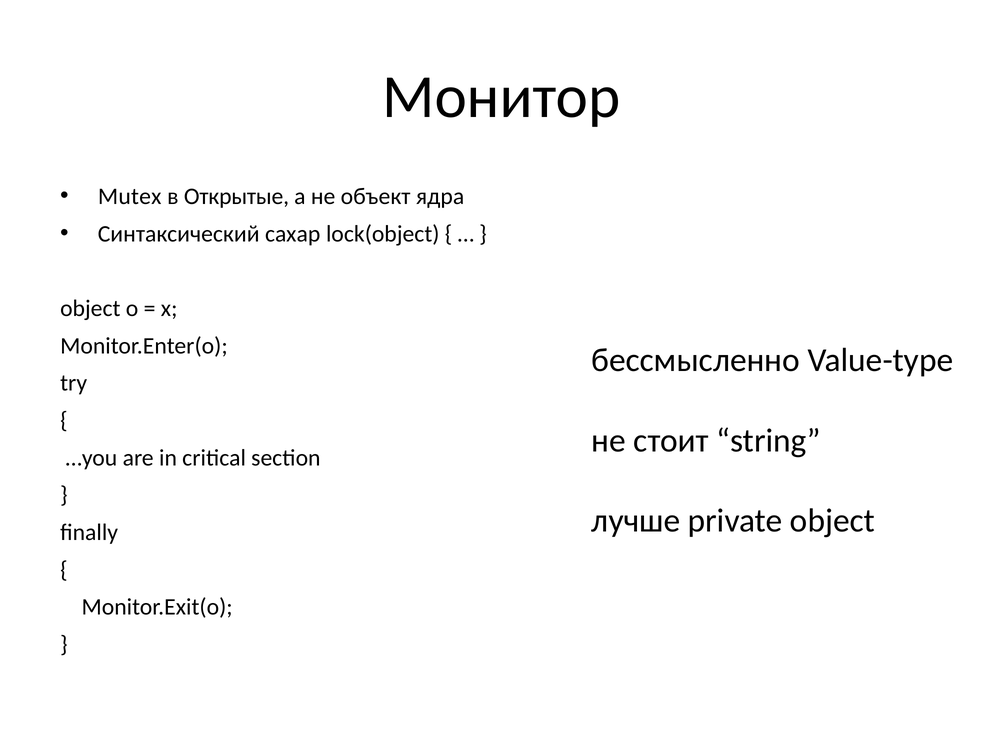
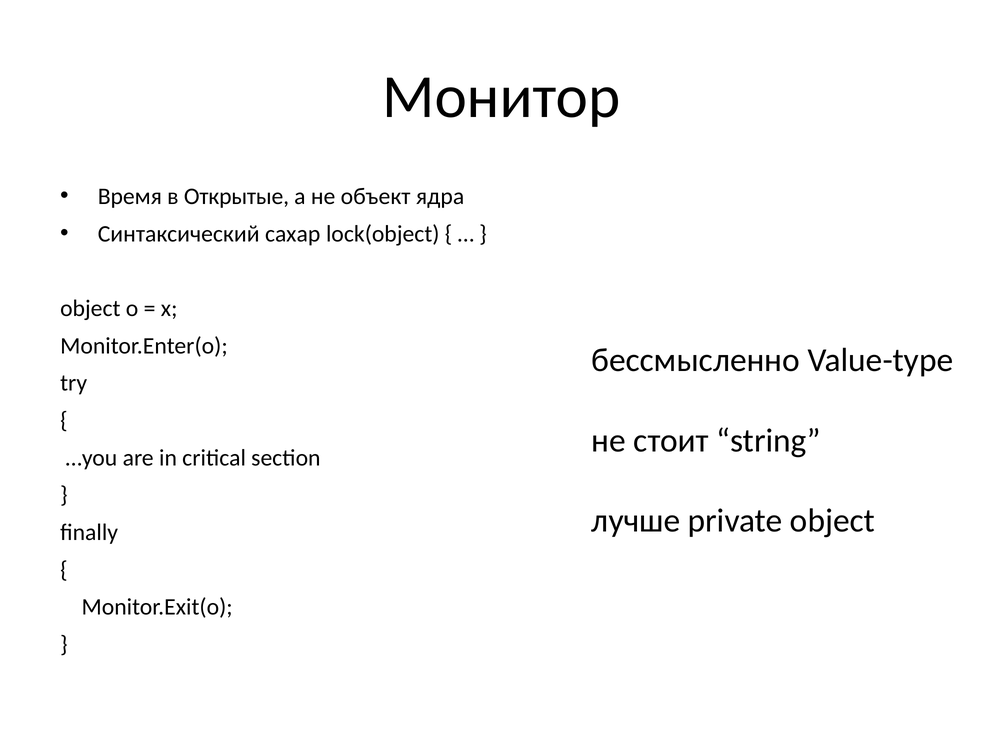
Mutex: Mutex -> Время
